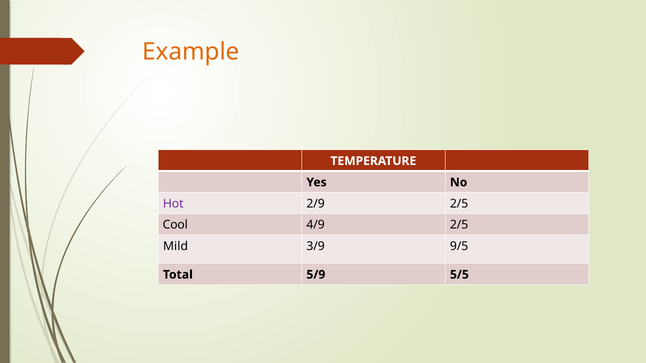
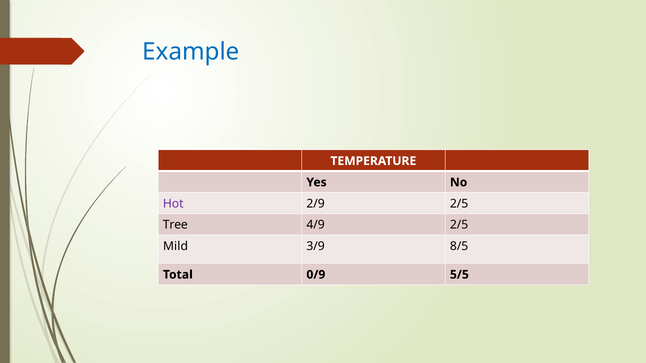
Example colour: orange -> blue
Cool: Cool -> Tree
9/5: 9/5 -> 8/5
5/9: 5/9 -> 0/9
